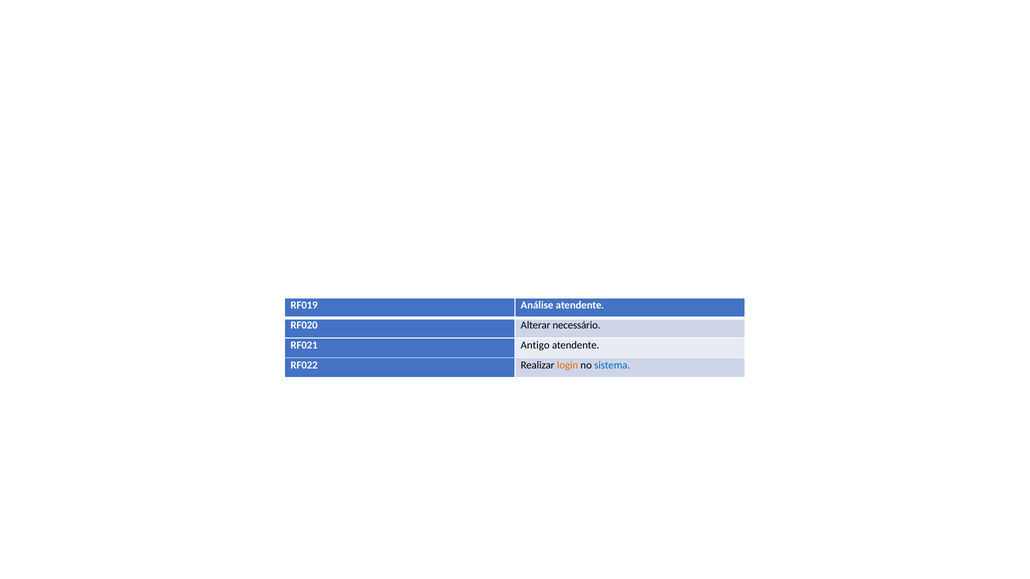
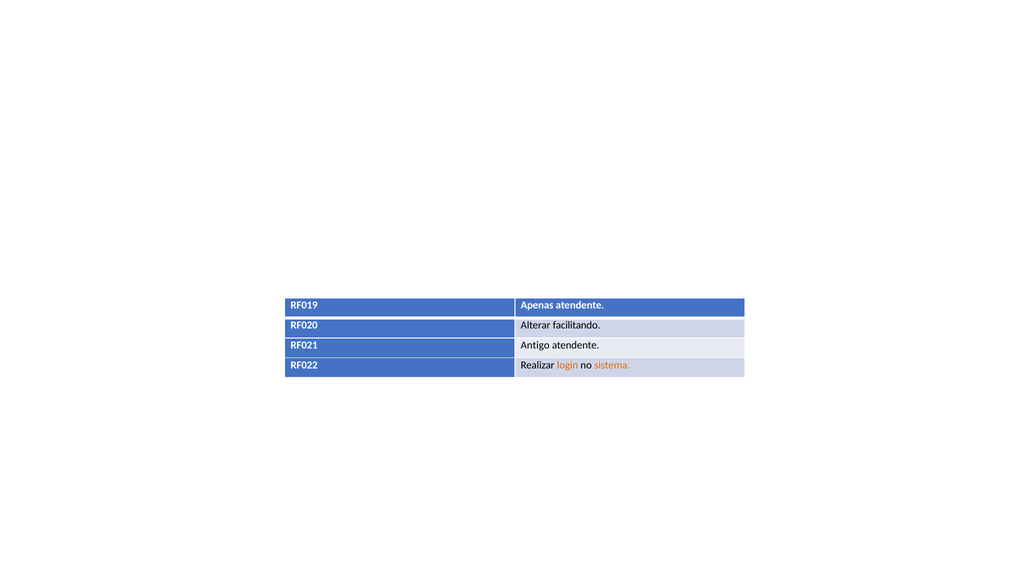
Análise: Análise -> Apenas
necessário: necessário -> facilitando
sistema colour: blue -> orange
